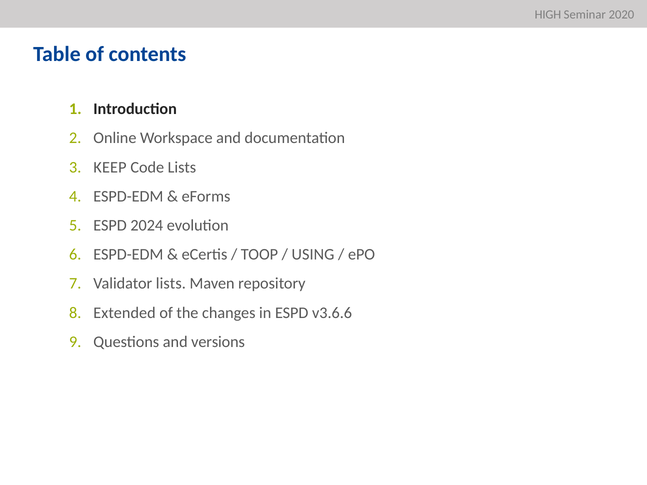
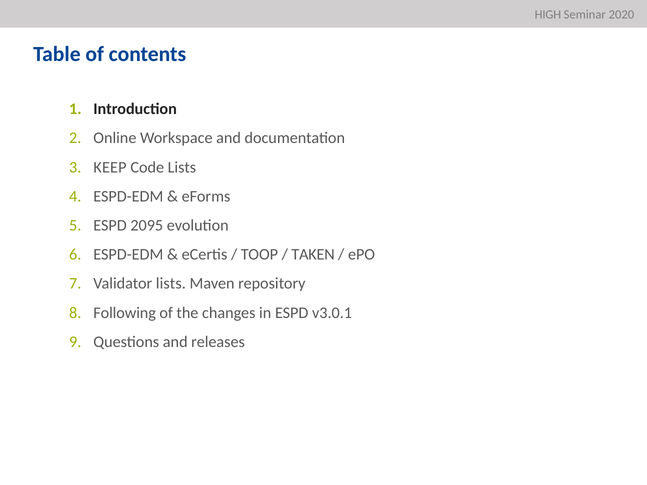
2024: 2024 -> 2095
USING: USING -> TAKEN
Extended: Extended -> Following
v3.6.6: v3.6.6 -> v3.0.1
versions: versions -> releases
